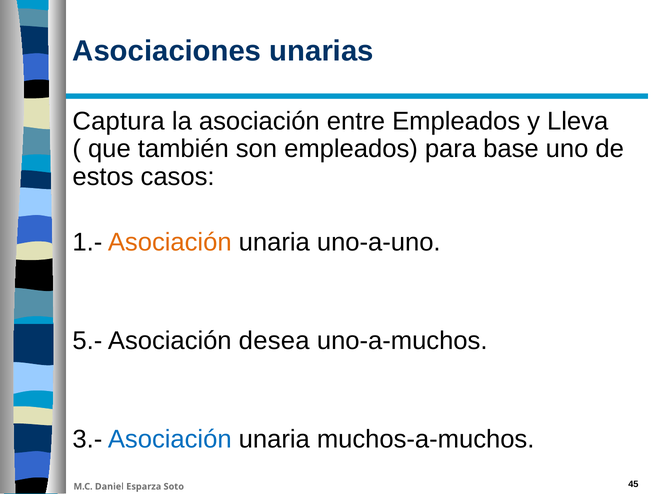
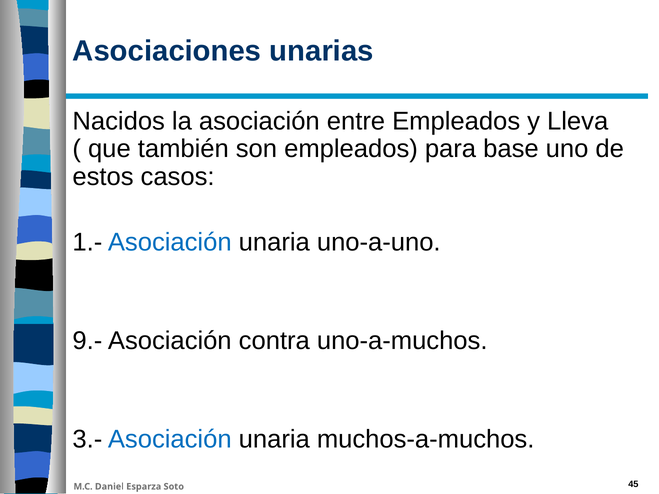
Captura: Captura -> Nacidos
Asociación at (170, 242) colour: orange -> blue
5.-: 5.- -> 9.-
desea: desea -> contra
